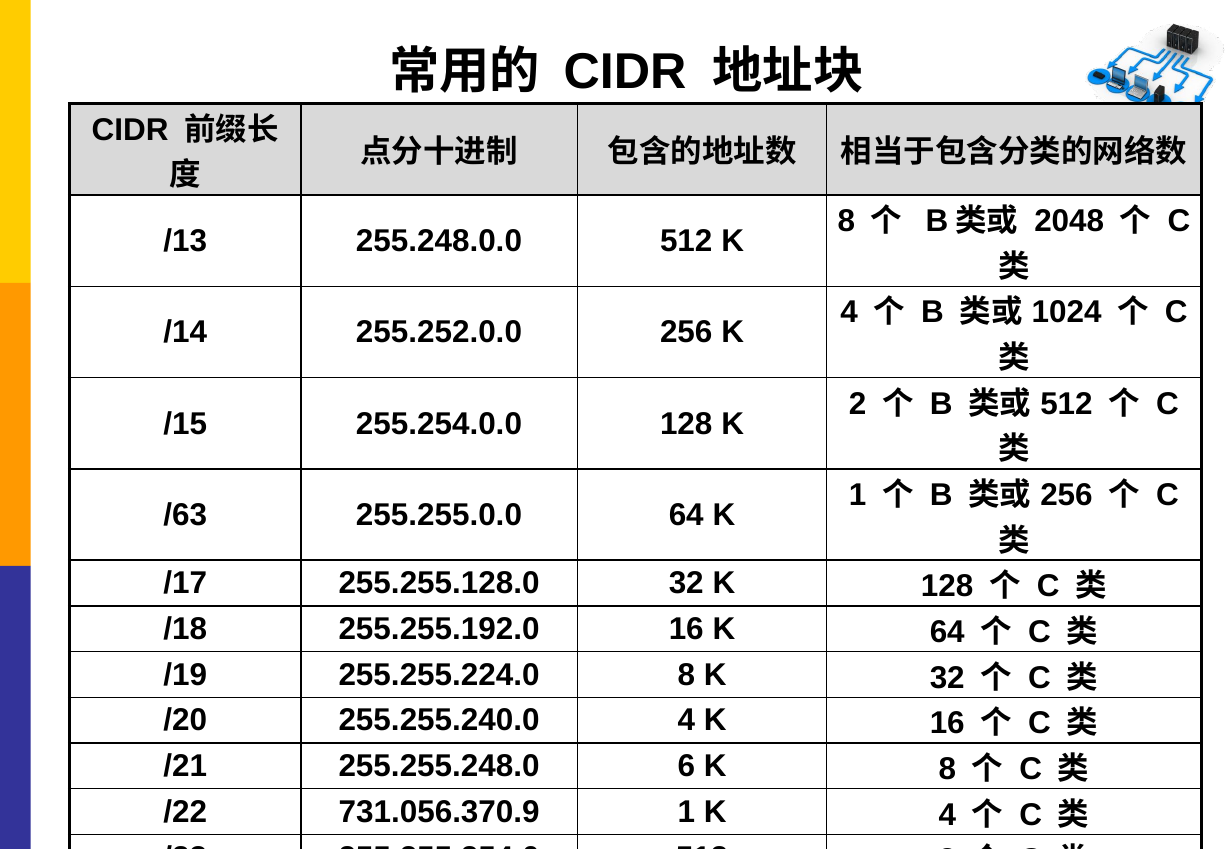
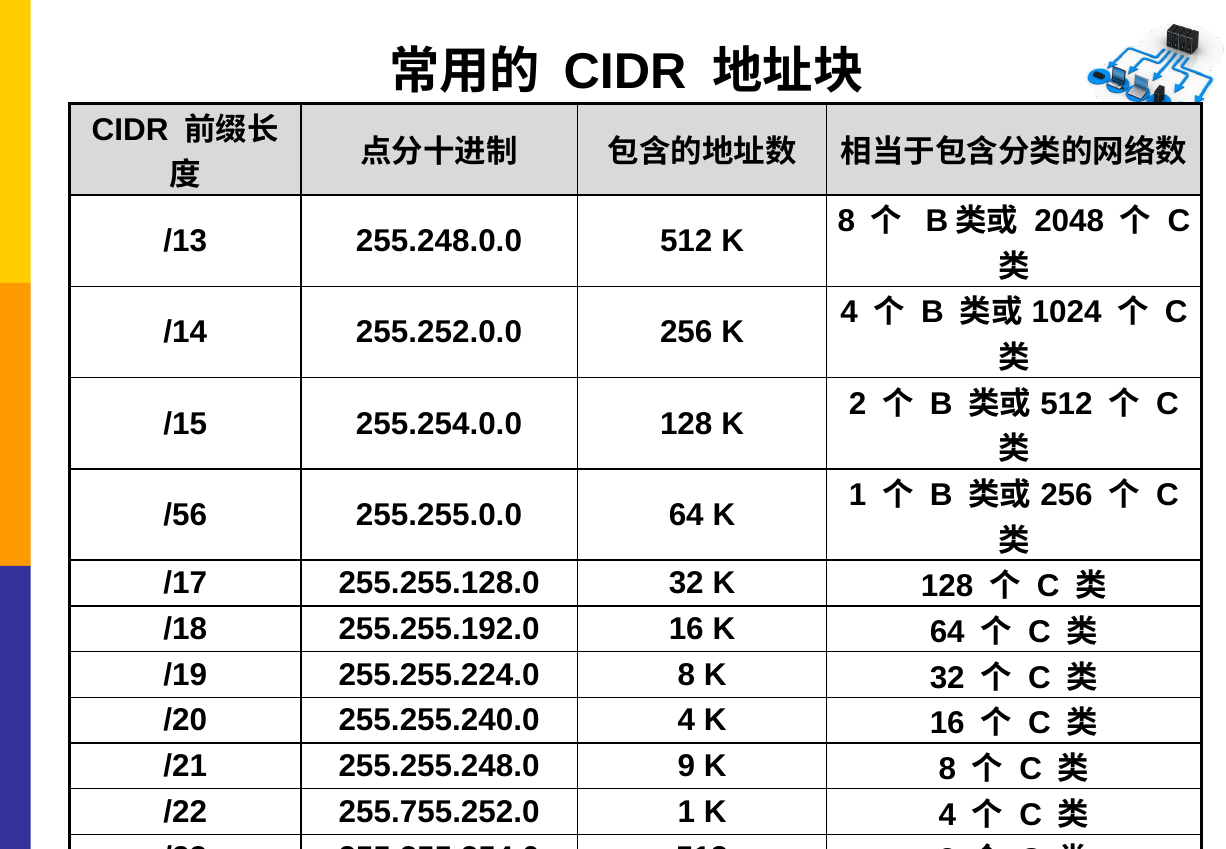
/63: /63 -> /56
6: 6 -> 9
731.056.370.9: 731.056.370.9 -> 255.755.252.0
